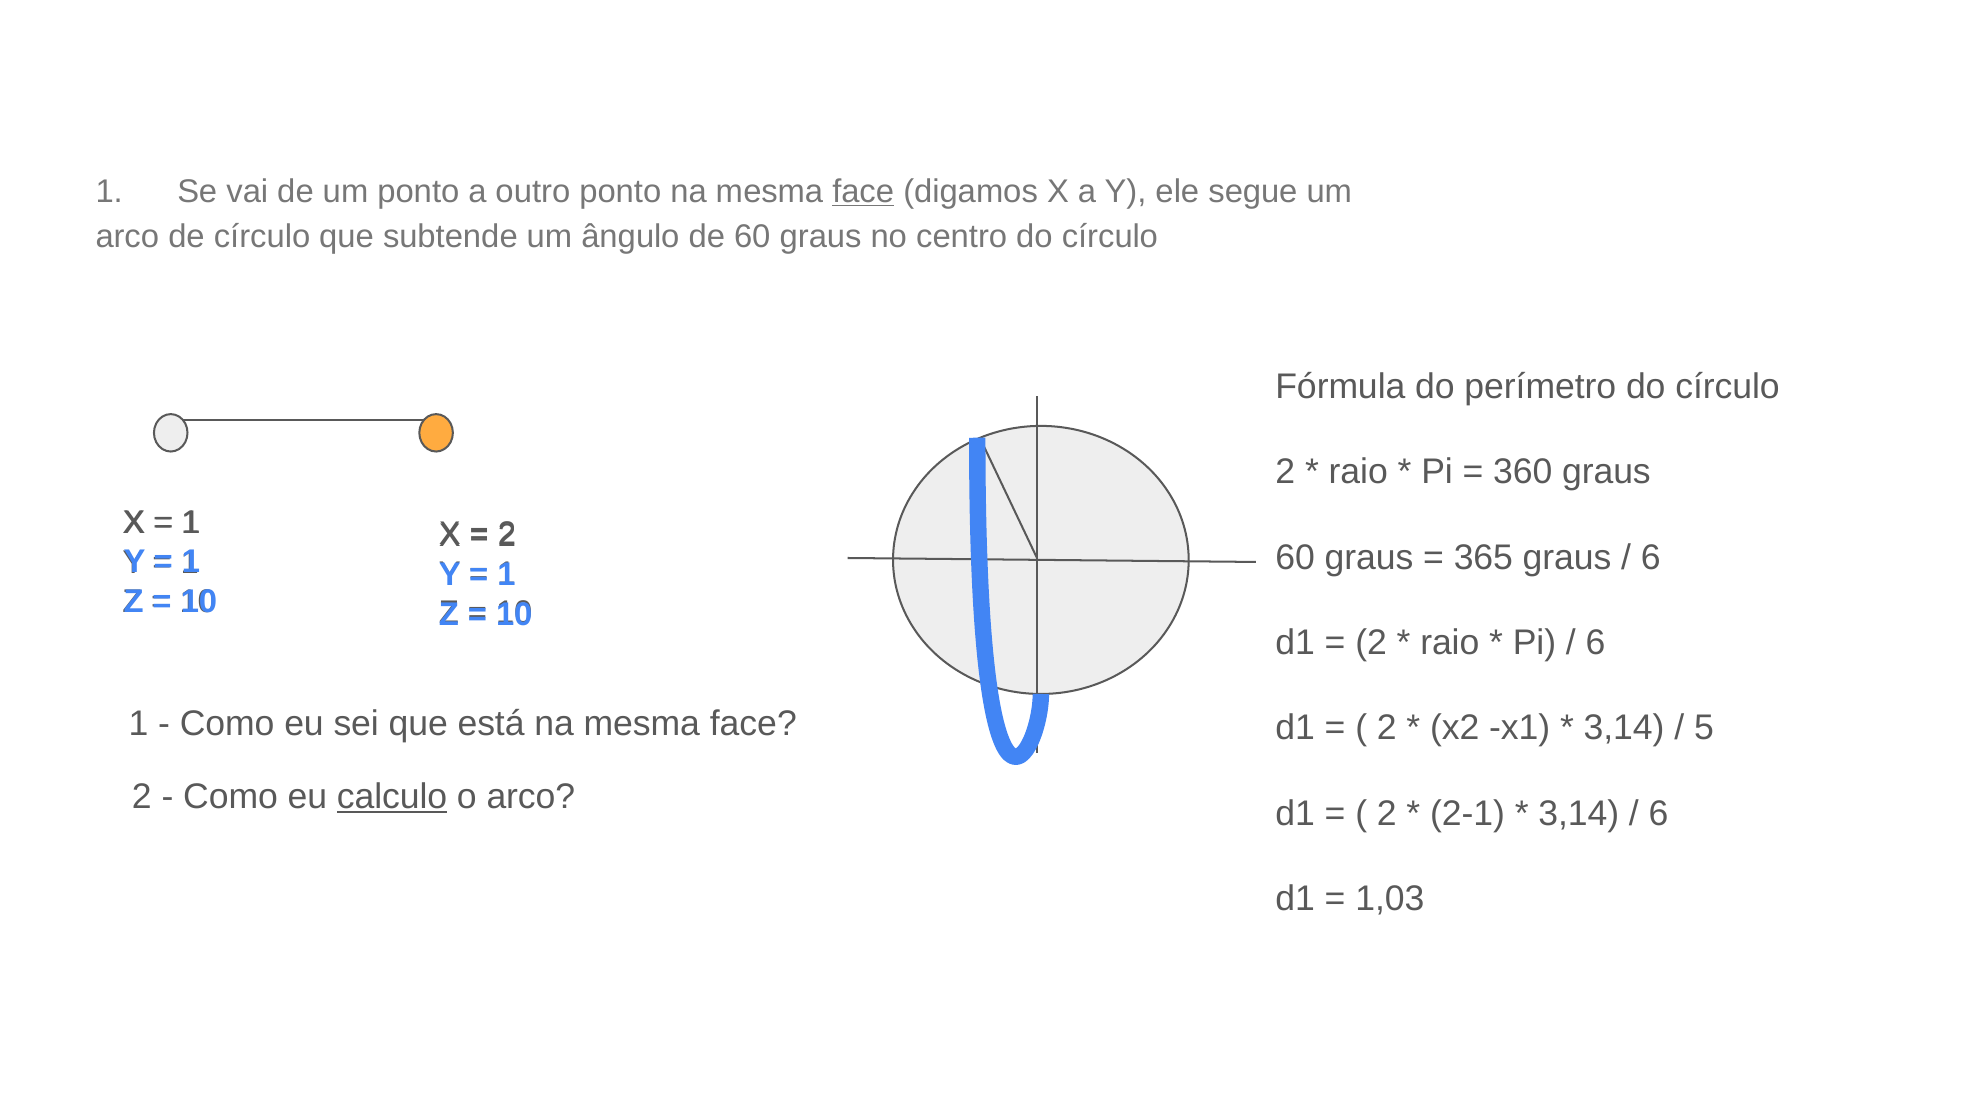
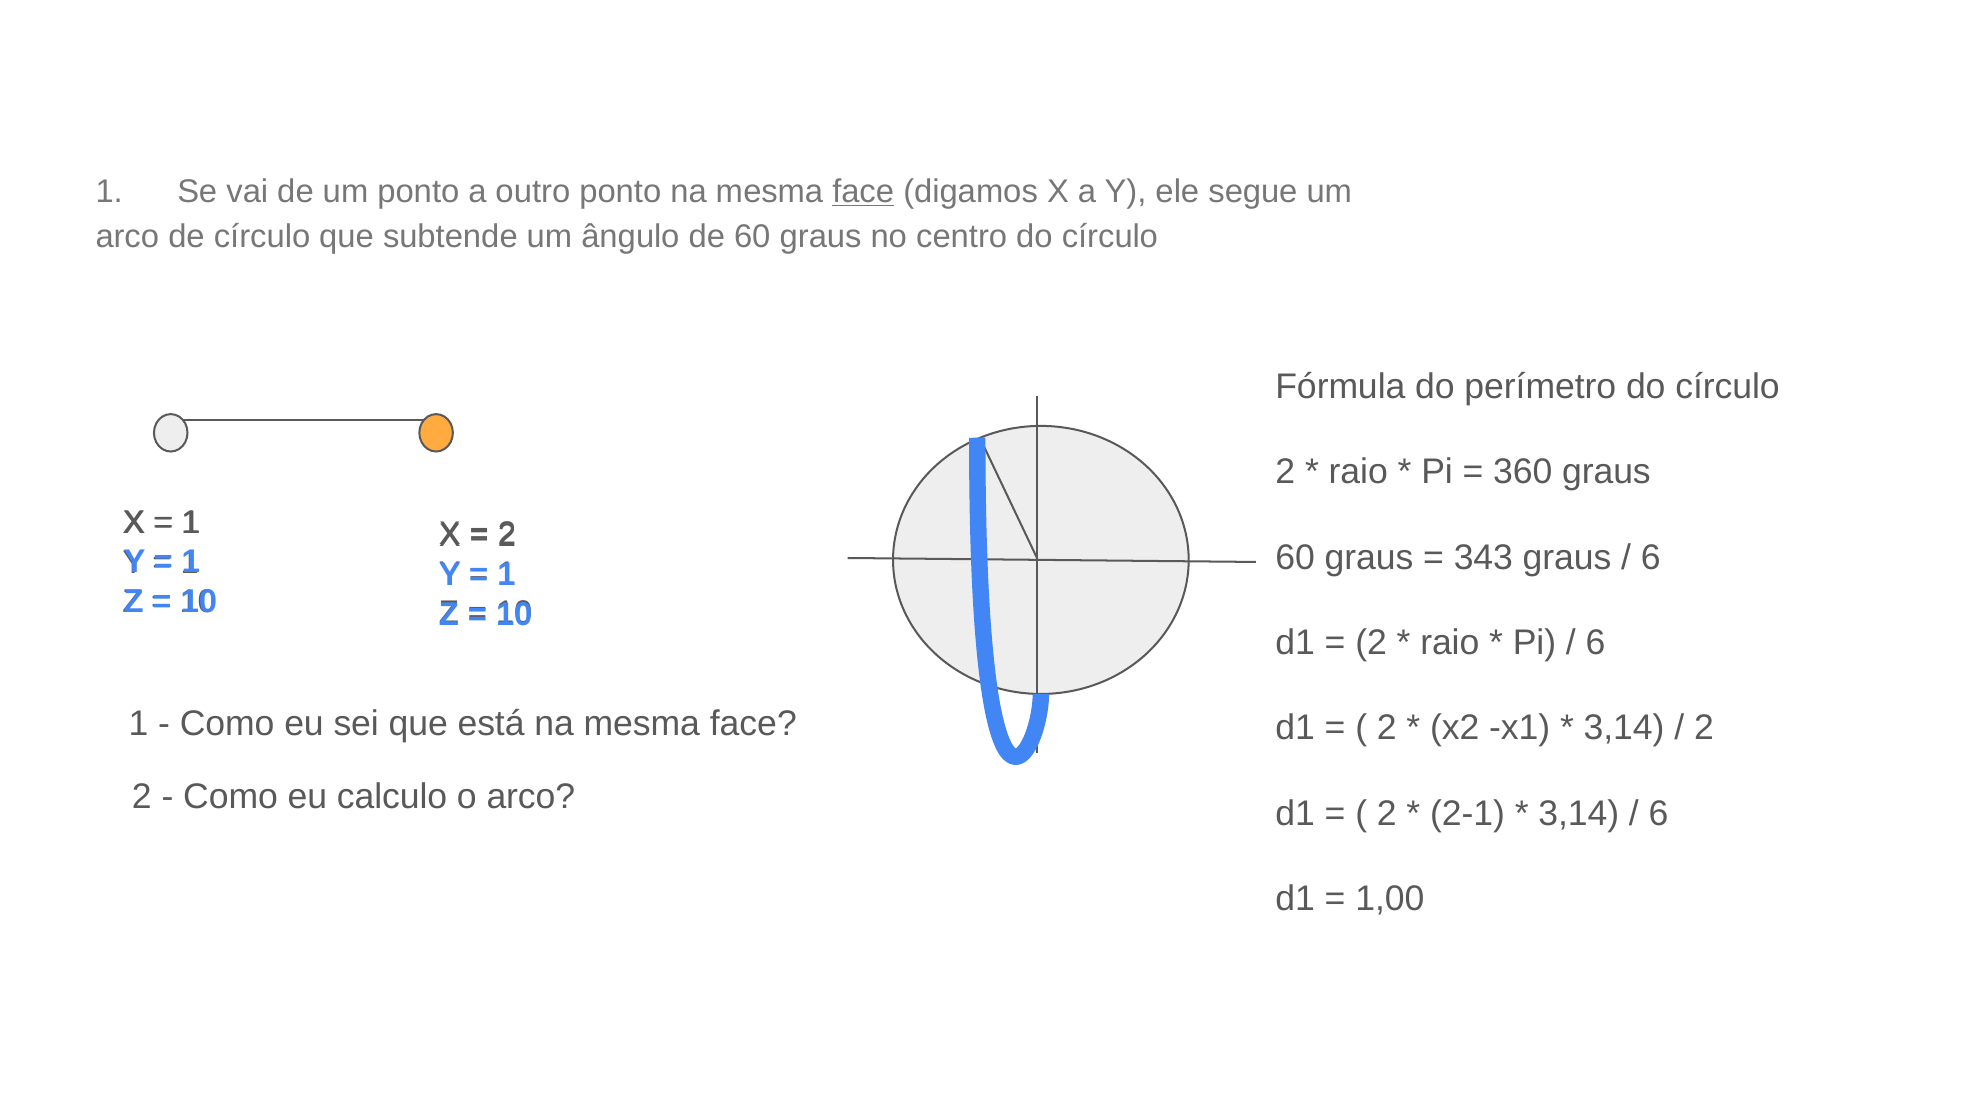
365: 365 -> 343
5 at (1704, 728): 5 -> 2
calculo underline: present -> none
1,03: 1,03 -> 1,00
